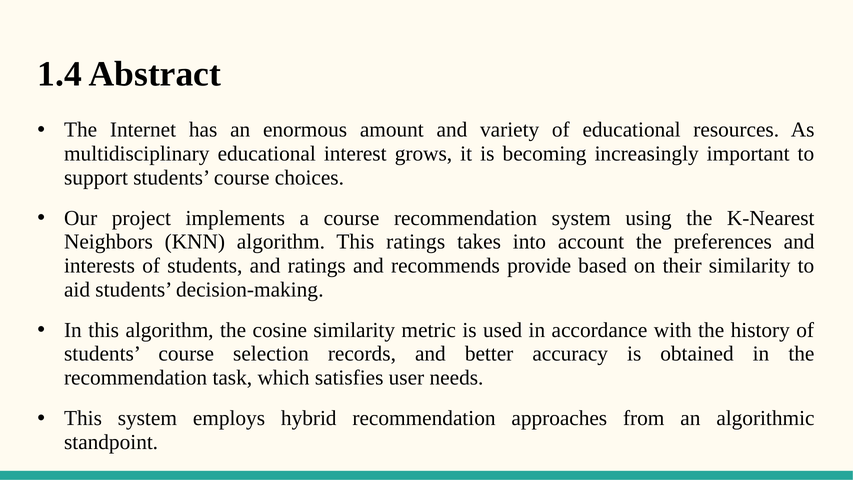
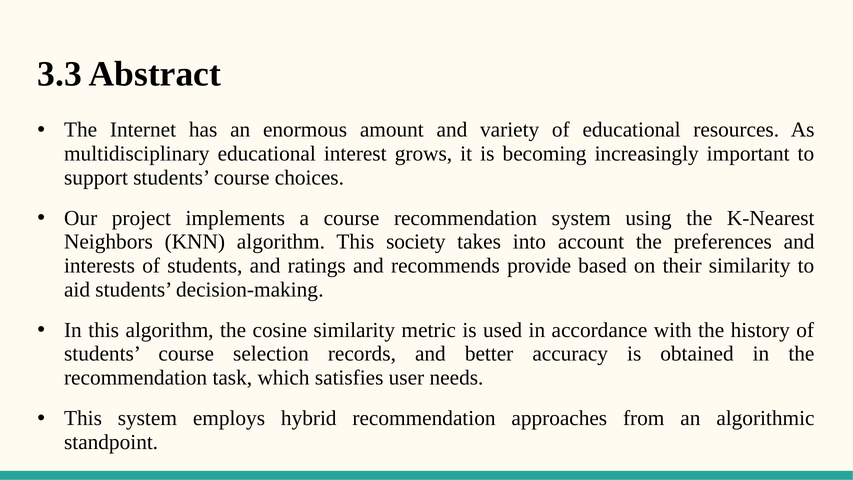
1.4: 1.4 -> 3.3
This ratings: ratings -> society
